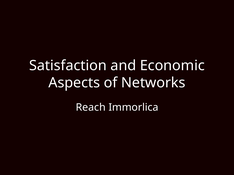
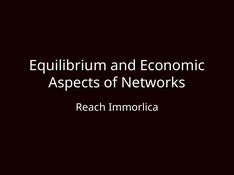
Satisfaction: Satisfaction -> Equilibrium
